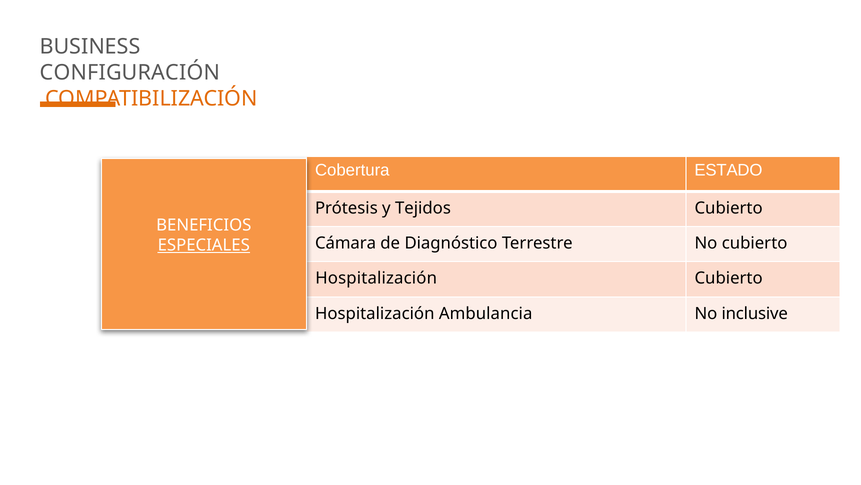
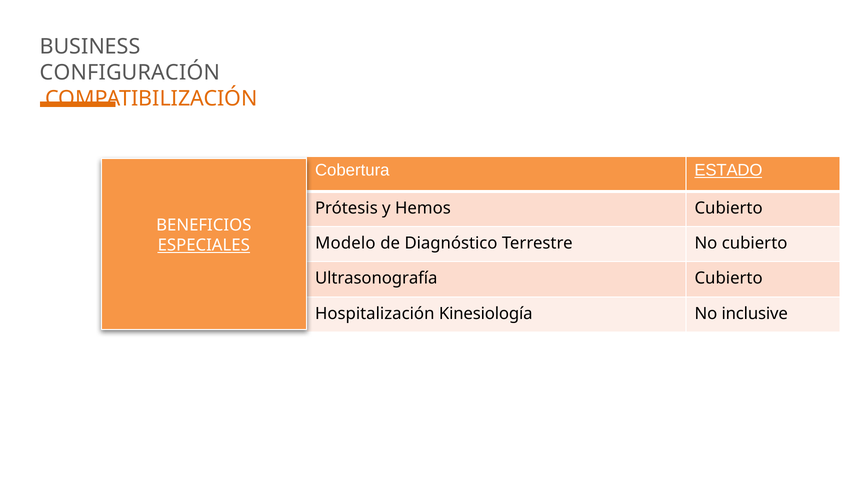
ESTADO underline: none -> present
Tejidos: Tejidos -> Hemos
Cámara: Cámara -> Modelo
Hospitalización at (376, 278): Hospitalización -> Ultrasonografía
Ambulancia: Ambulancia -> Kinesiología
